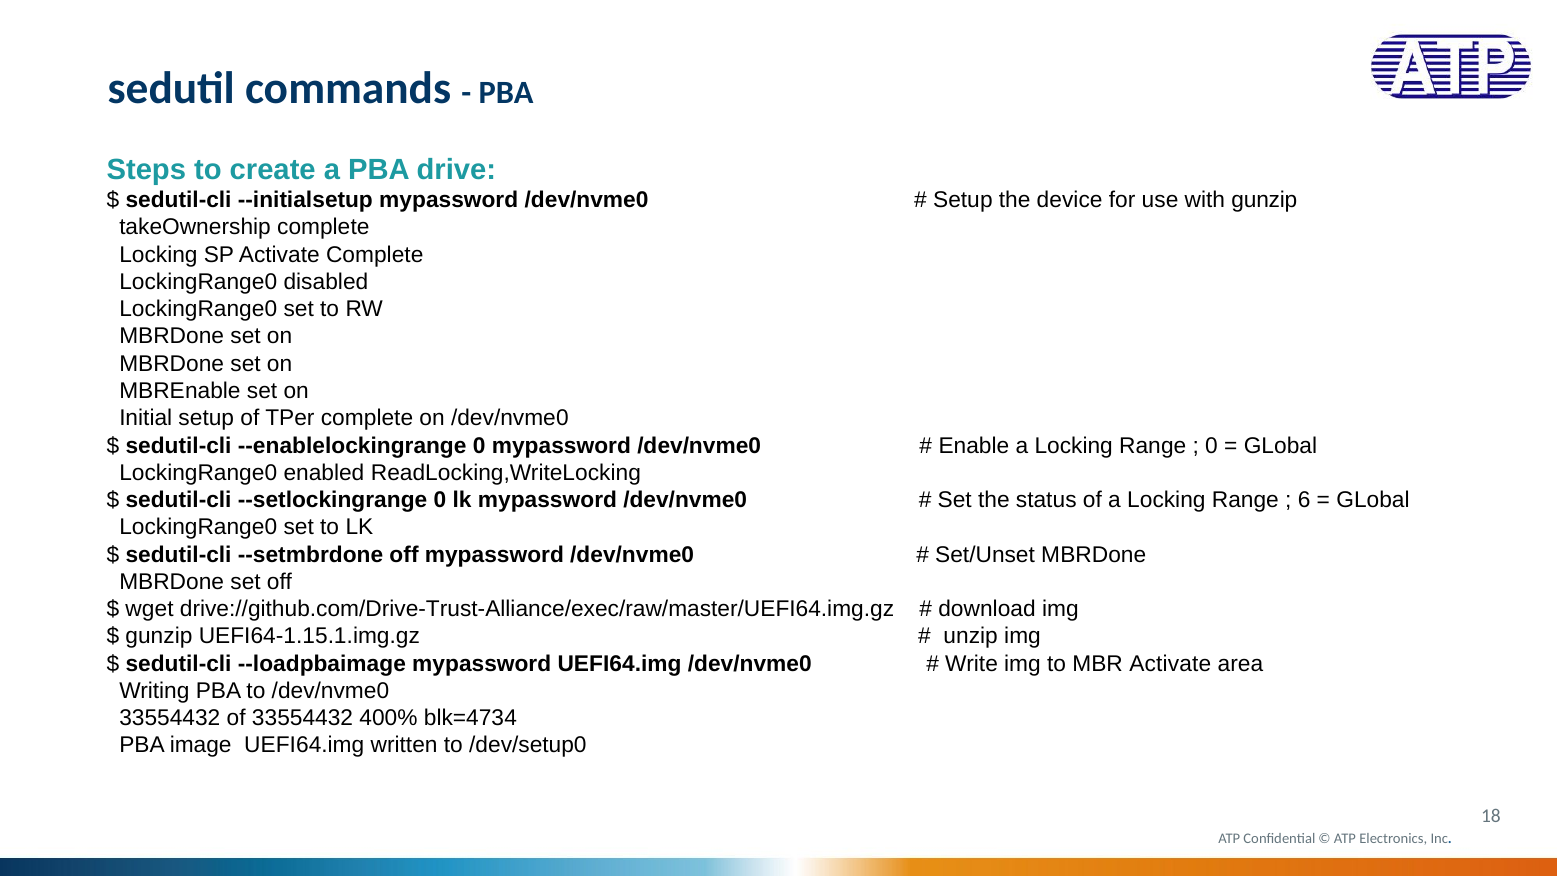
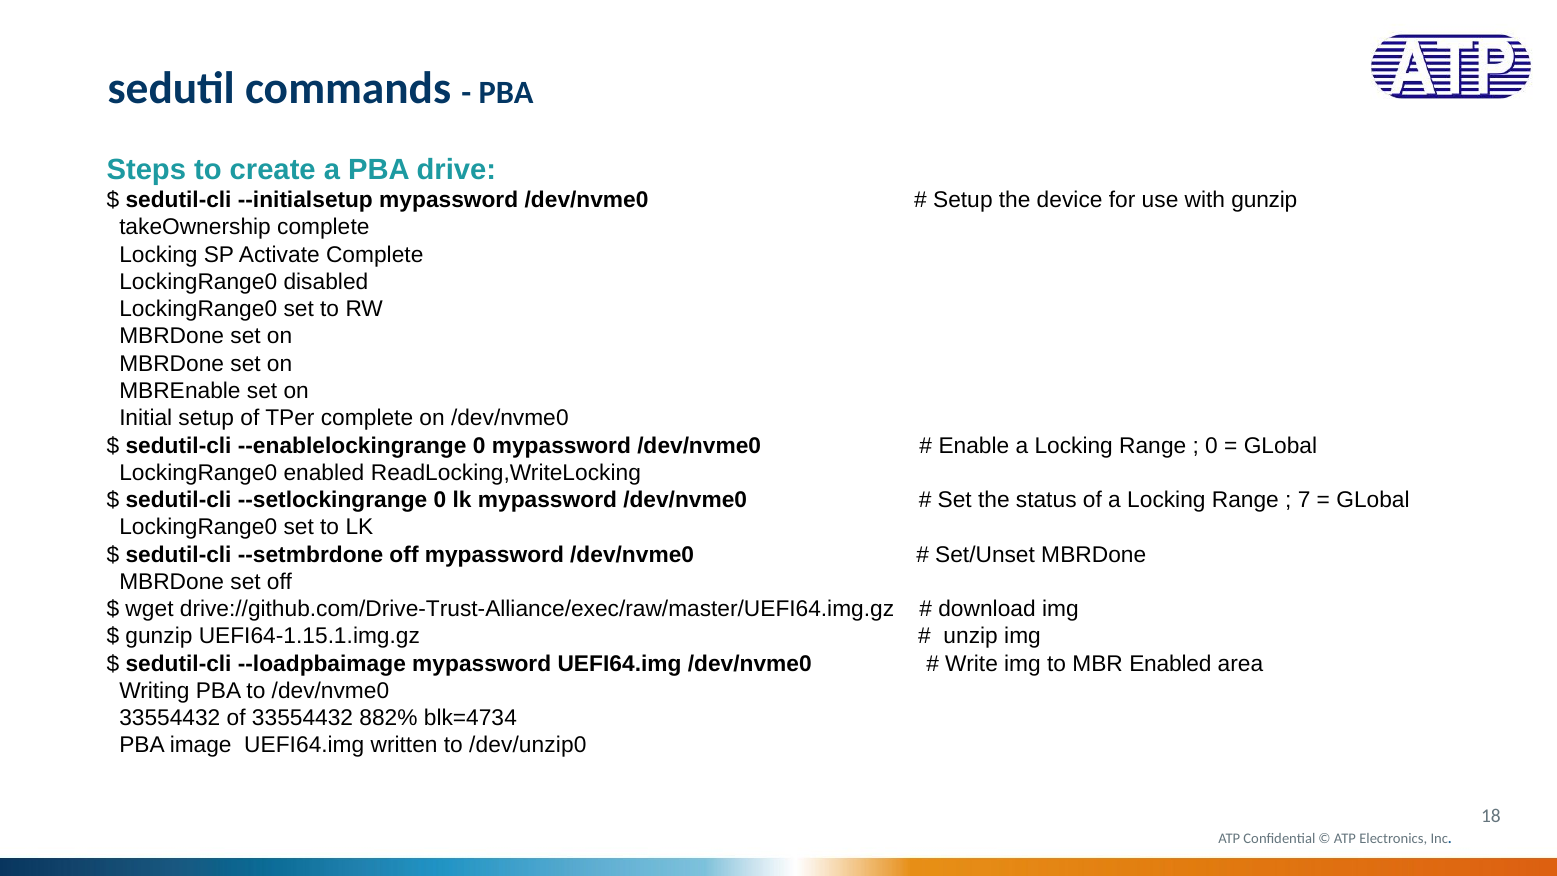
6: 6 -> 7
MBR Activate: Activate -> Enabled
400%: 400% -> 882%
/dev/setup0: /dev/setup0 -> /dev/unzip0
